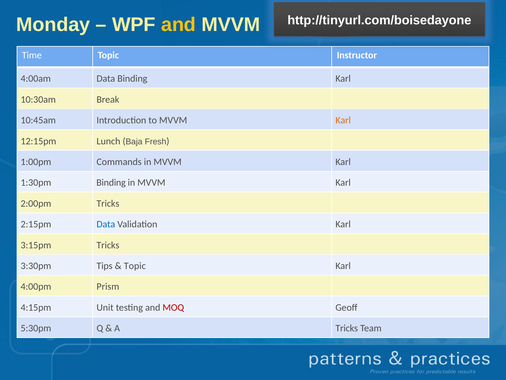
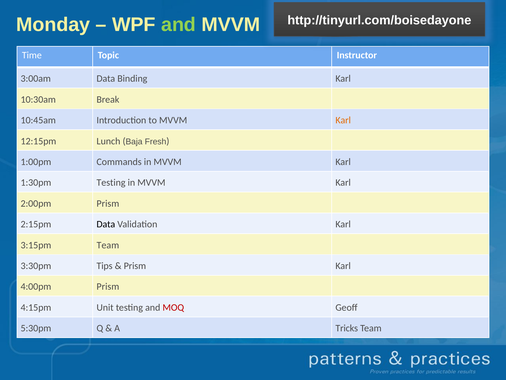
and at (179, 25) colour: yellow -> light green
4:00am: 4:00am -> 3:00am
1:30pm Binding: Binding -> Testing
2:00pm Tricks: Tricks -> Prism
Data at (106, 224) colour: blue -> black
3:15pm Tricks: Tricks -> Team
Topic at (135, 266): Topic -> Prism
